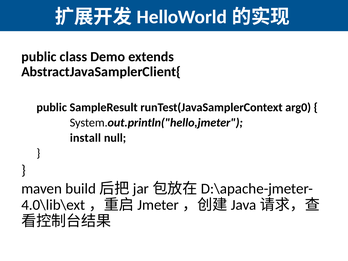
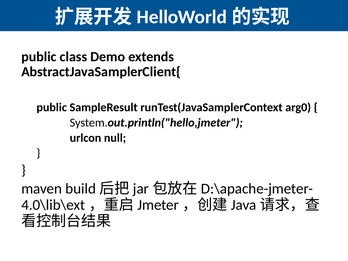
install: install -> urlcon
